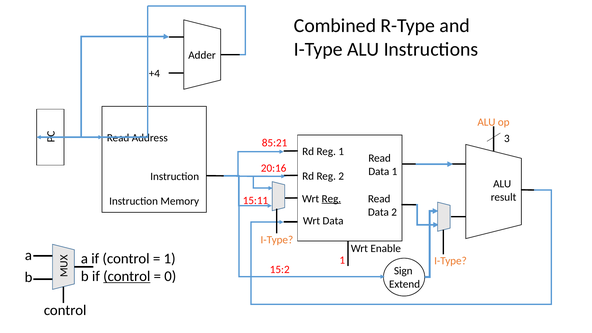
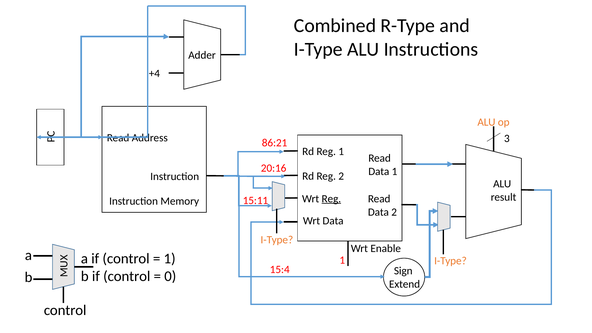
85:21: 85:21 -> 86:21
15:2: 15:2 -> 15:4
control at (127, 276) underline: present -> none
